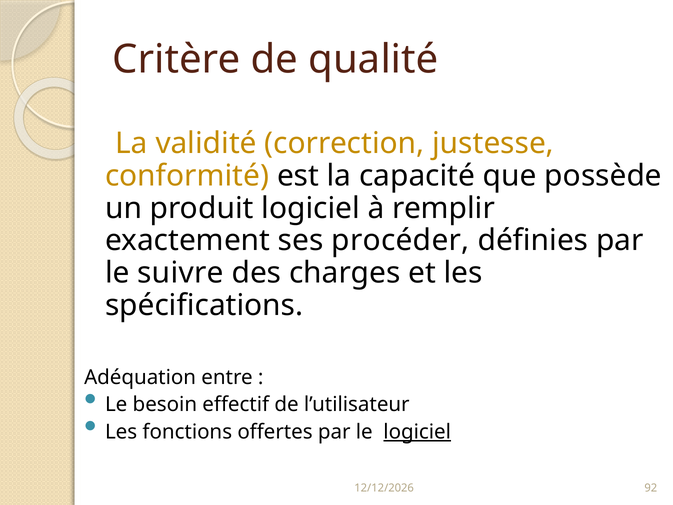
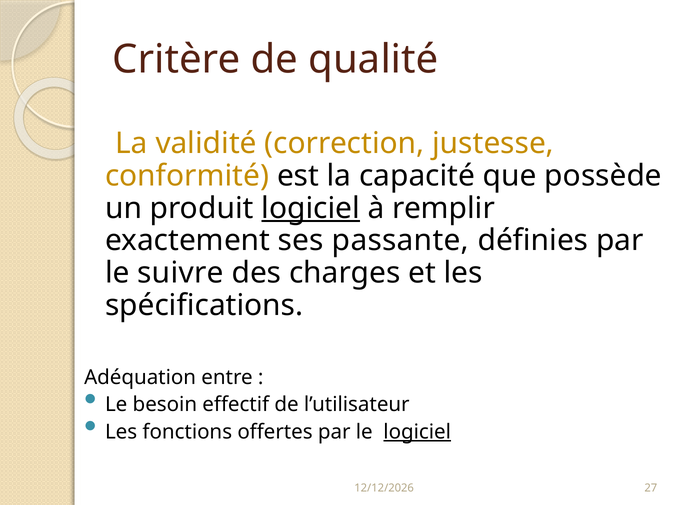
logiciel at (311, 208) underline: none -> present
procéder: procéder -> passante
92: 92 -> 27
